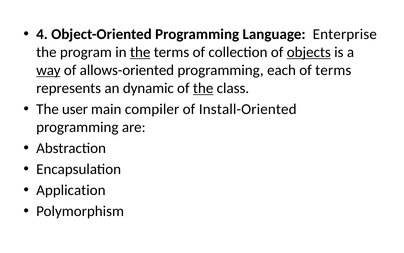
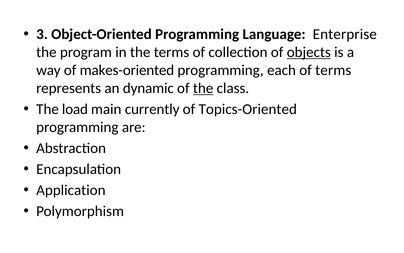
4: 4 -> 3
the at (140, 52) underline: present -> none
way underline: present -> none
allows-oriented: allows-oriented -> makes-oriented
user: user -> load
compiler: compiler -> currently
Install-Oriented: Install-Oriented -> Topics-Oriented
